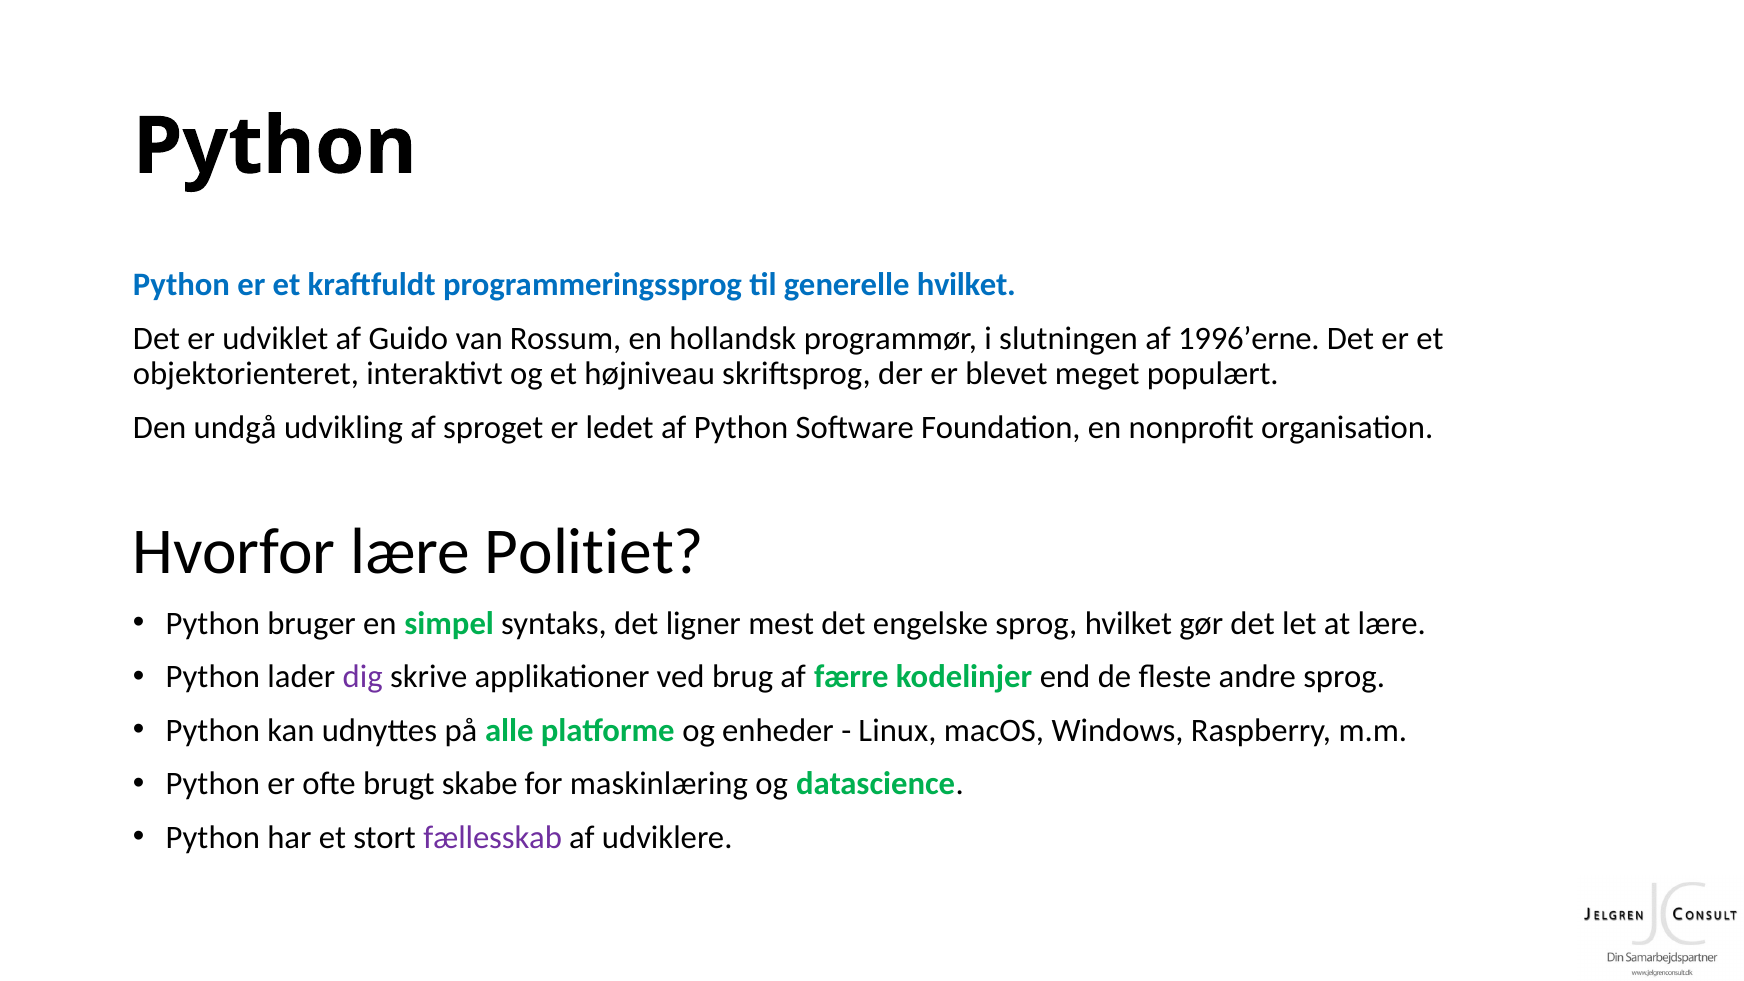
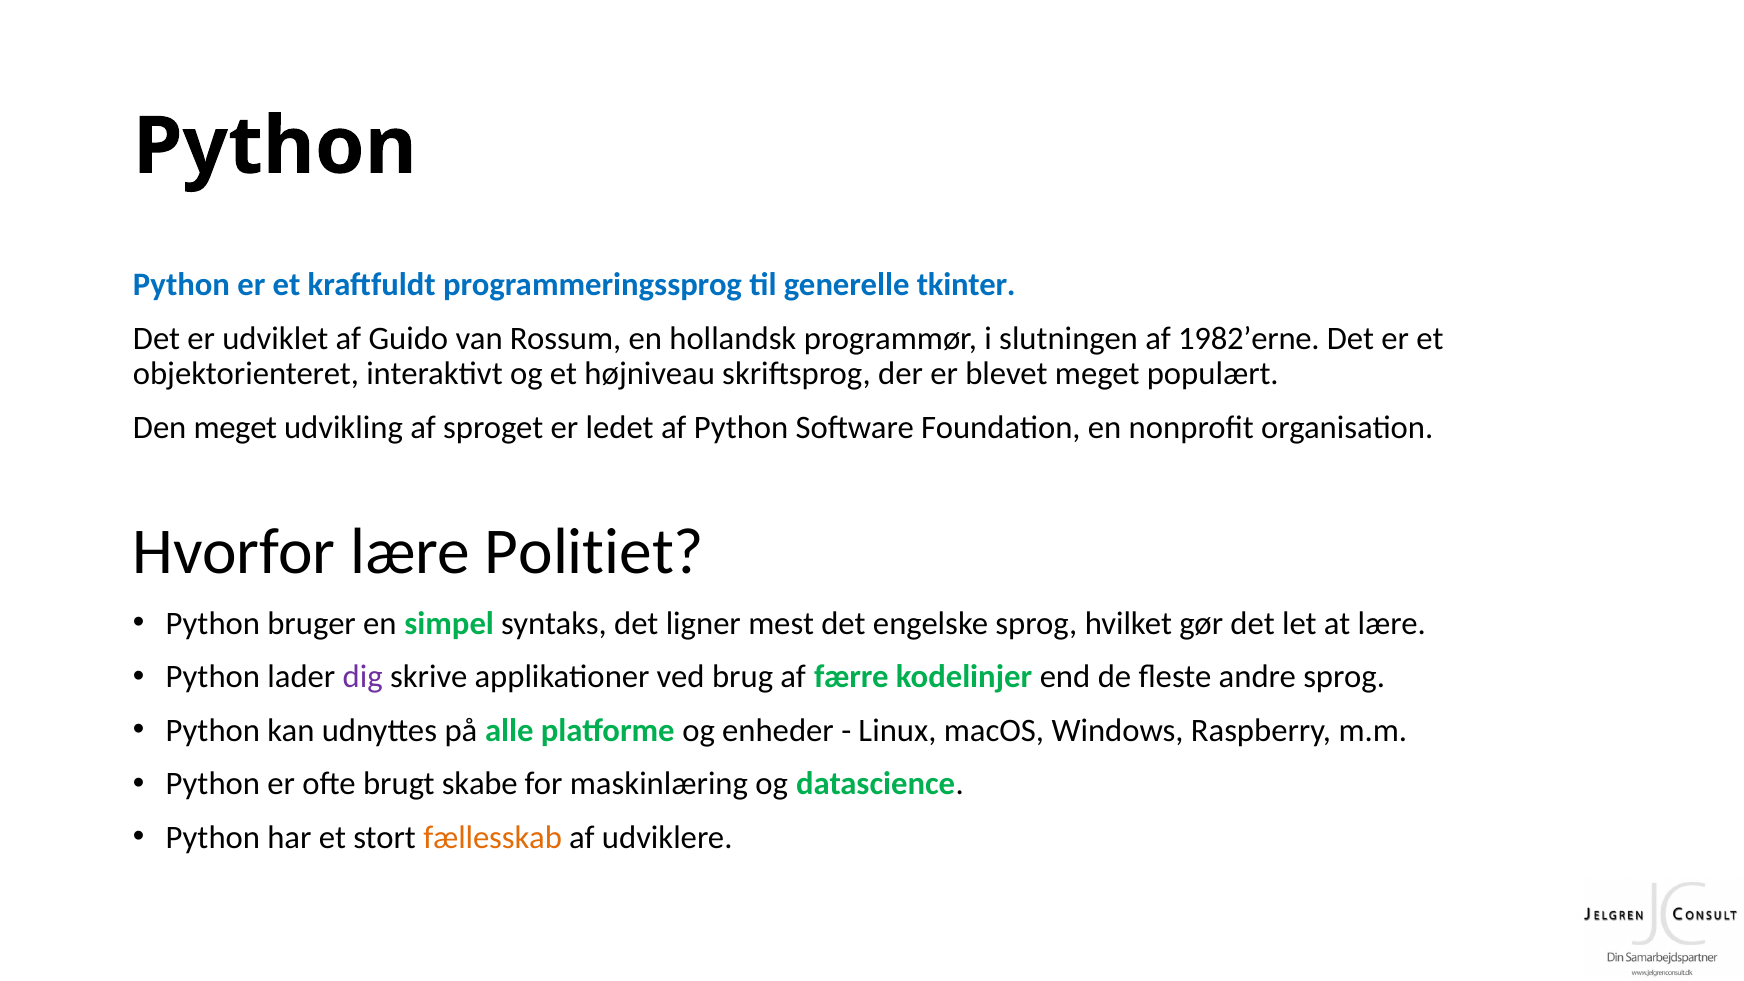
generelle hvilket: hvilket -> tkinter
1996’erne: 1996’erne -> 1982’erne
Den undgå: undgå -> meget
fællesskab colour: purple -> orange
